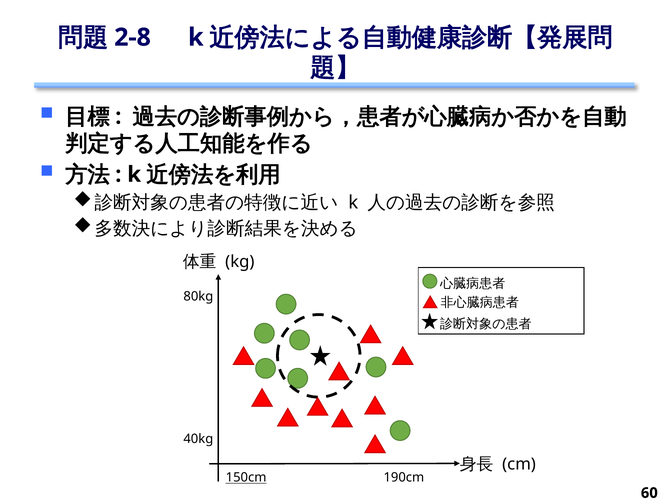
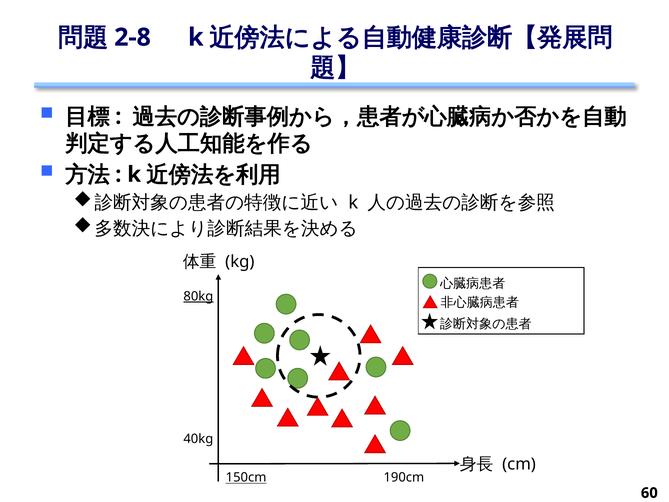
80kg underline: none -> present
